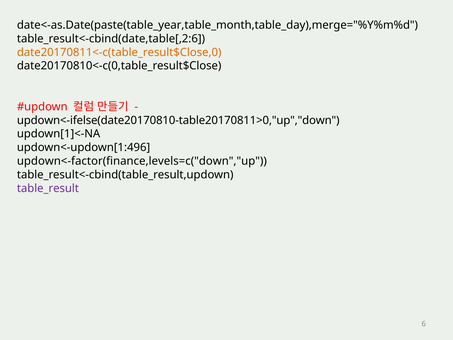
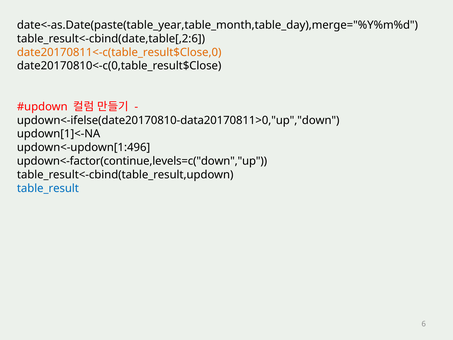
updown<-ifelse(date20170810-table20170811>0,"up","down: updown<-ifelse(date20170810-table20170811>0,"up","down -> updown<-ifelse(date20170810-data20170811>0,"up","down
updown<-factor(finance,levels=c("down","up: updown<-factor(finance,levels=c("down","up -> updown<-factor(continue,levels=c("down","up
table_result colour: purple -> blue
